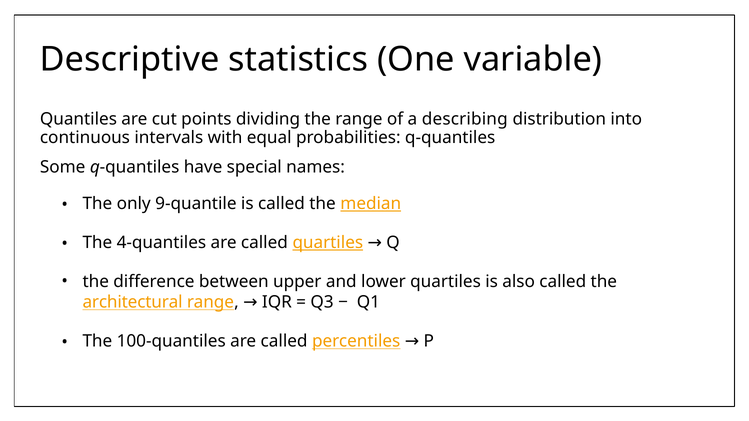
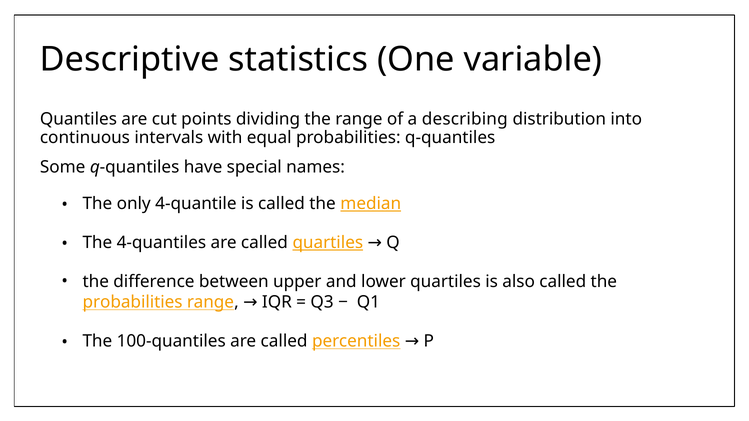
9-quantile: 9-quantile -> 4-quantile
architectural at (133, 302): architectural -> probabilities
